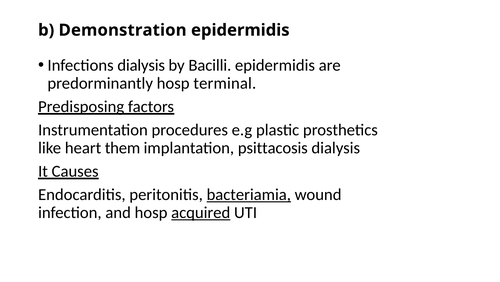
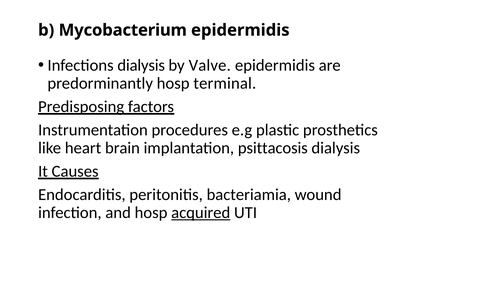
Demonstration: Demonstration -> Mycobacterium
Bacilli: Bacilli -> Valve
them: them -> brain
bacteriamia underline: present -> none
